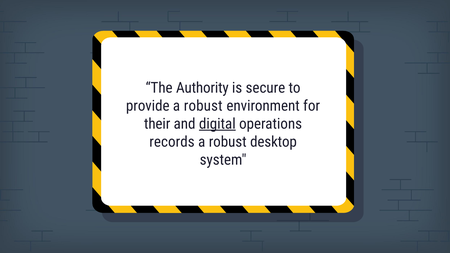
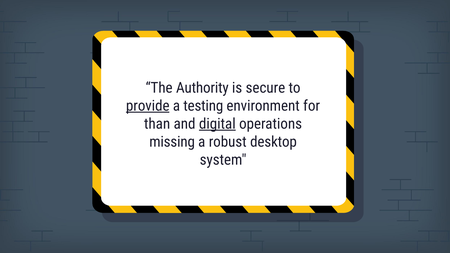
provide underline: none -> present
robust at (203, 106): robust -> testing
their: their -> than
records: records -> missing
